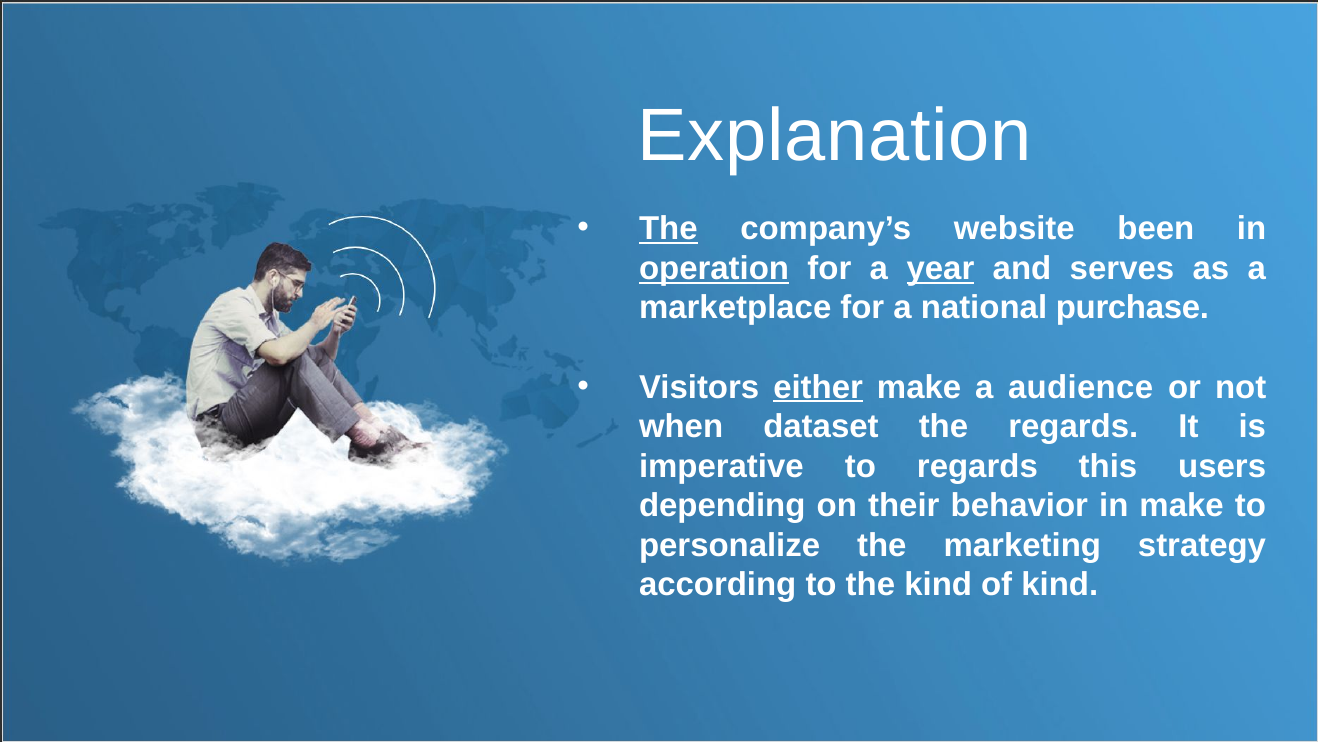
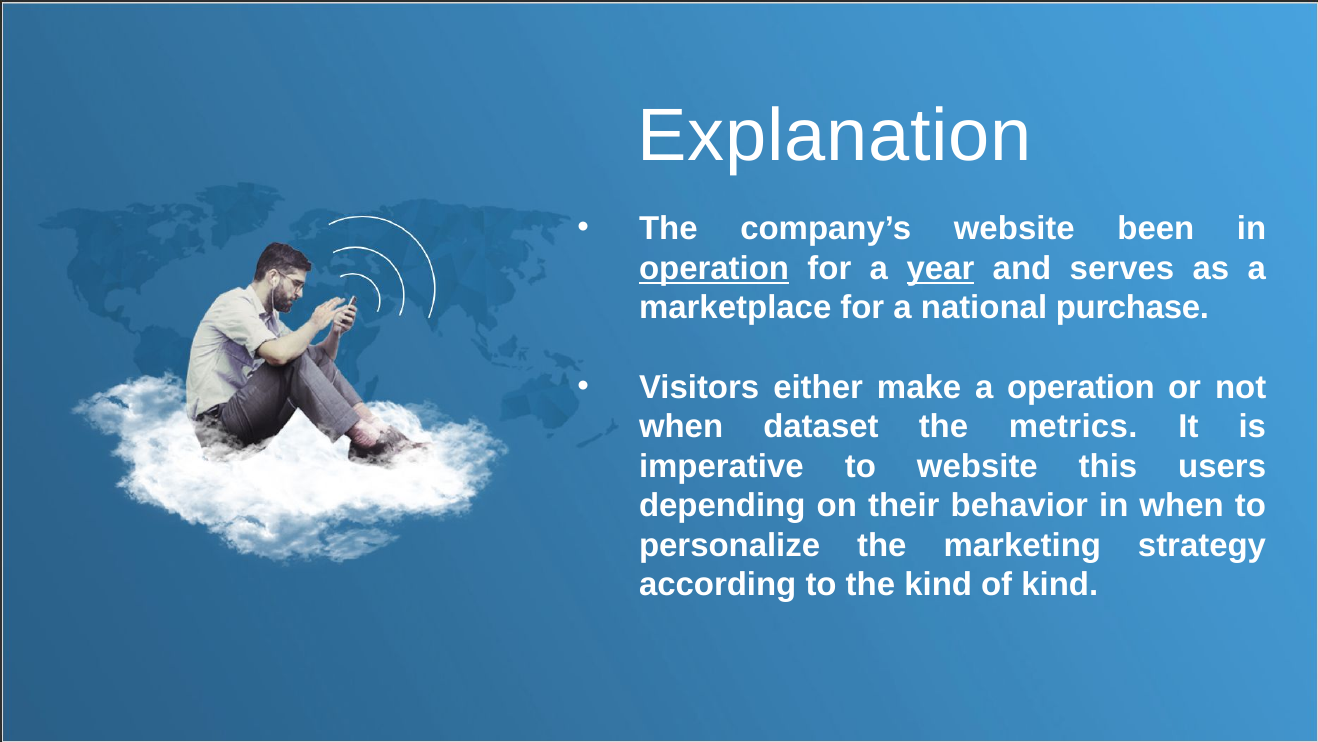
The at (668, 229) underline: present -> none
either underline: present -> none
a audience: audience -> operation
the regards: regards -> metrics
to regards: regards -> website
in make: make -> when
